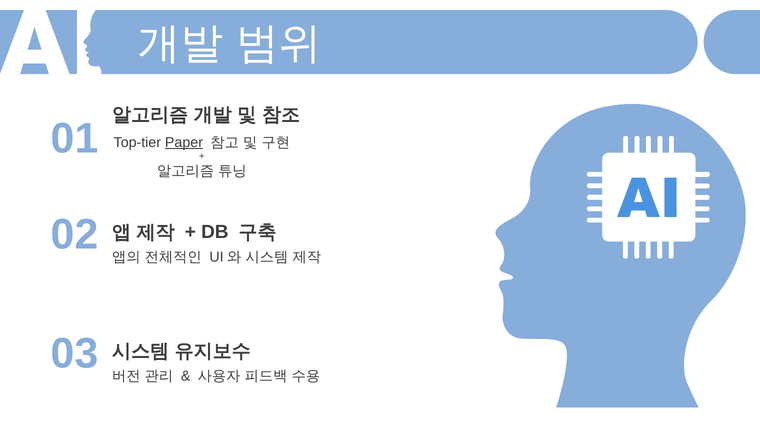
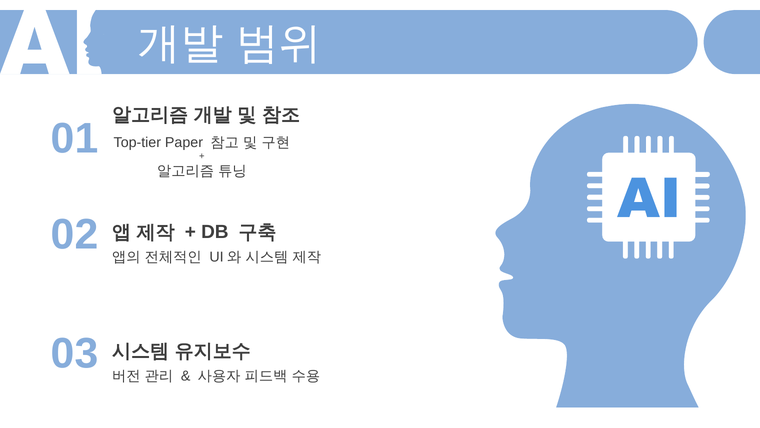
Paper underline: present -> none
